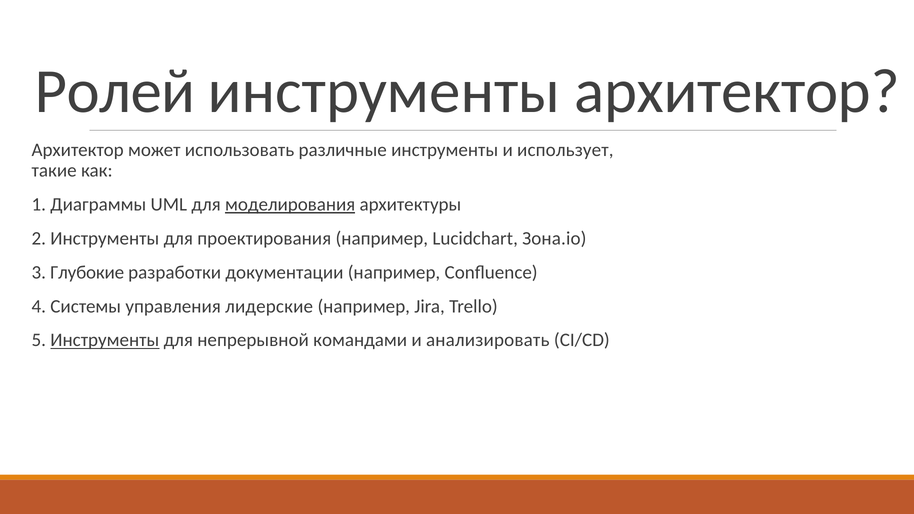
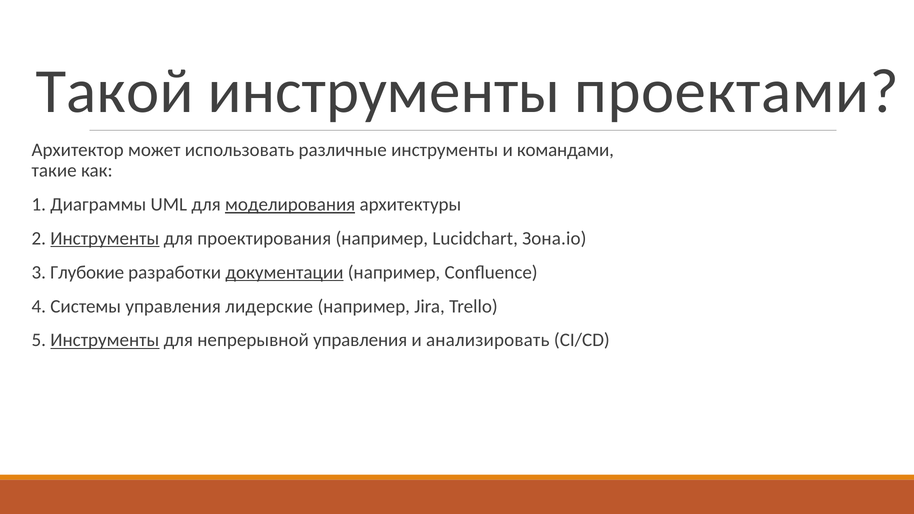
Ролей: Ролей -> Такой
инструменты архитектор: архитектор -> проектами
использует: использует -> командами
Инструменты at (105, 239) underline: none -> present
документации underline: none -> present
непрерывной командами: командами -> управления
